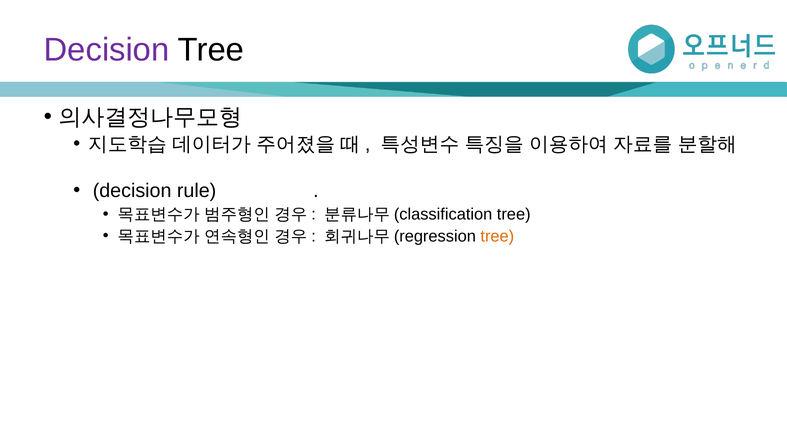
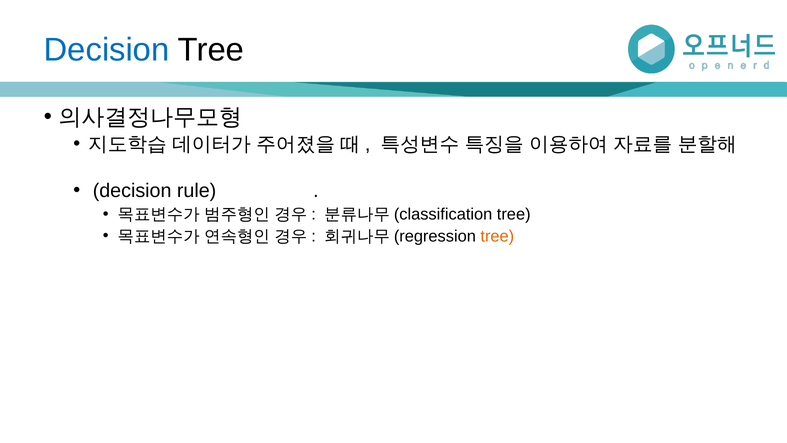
Decision at (107, 50) colour: purple -> blue
